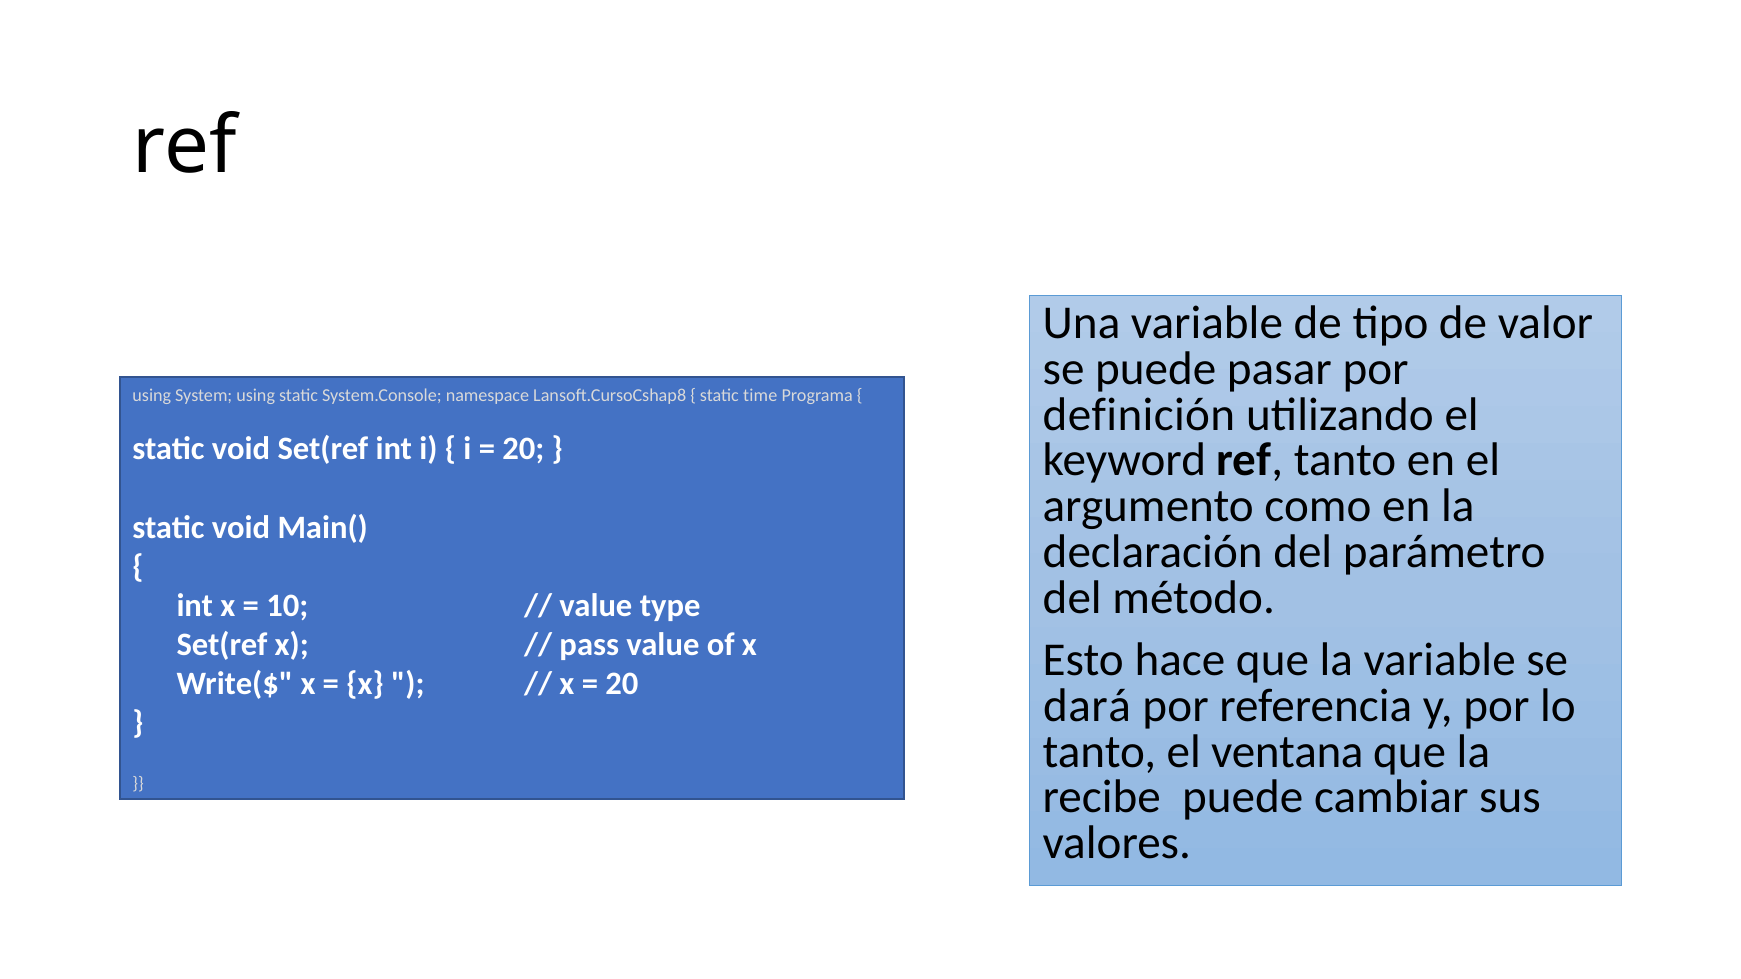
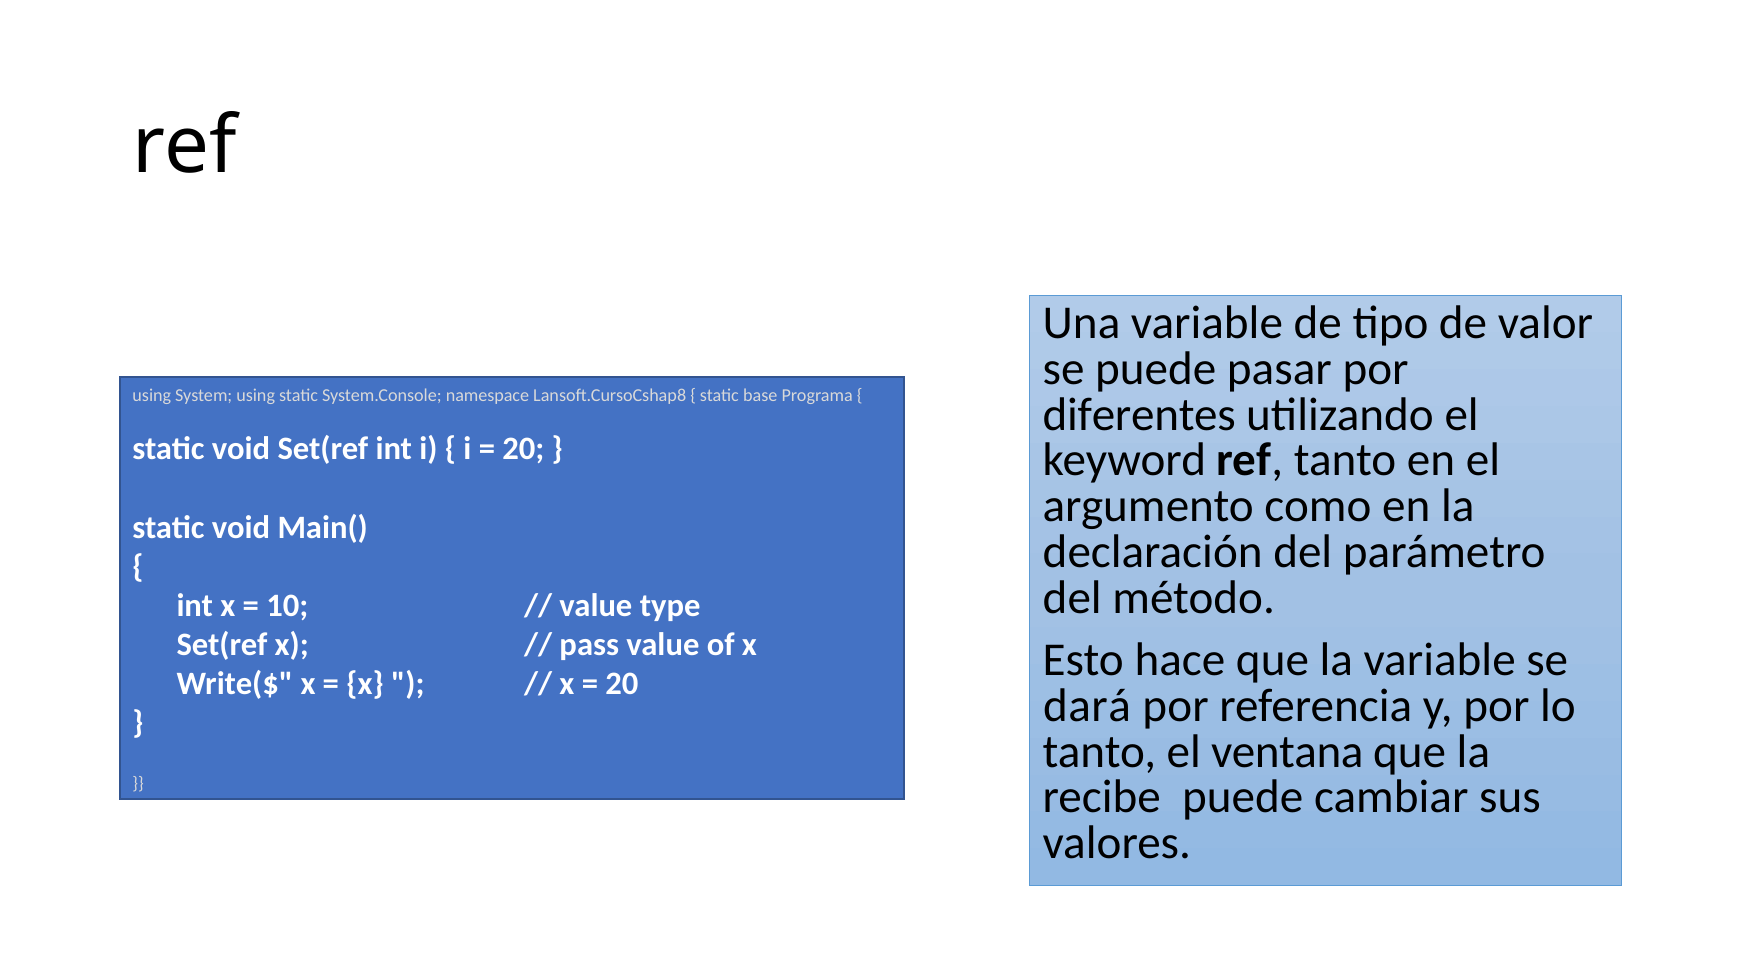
time: time -> base
definición: definición -> diferentes
